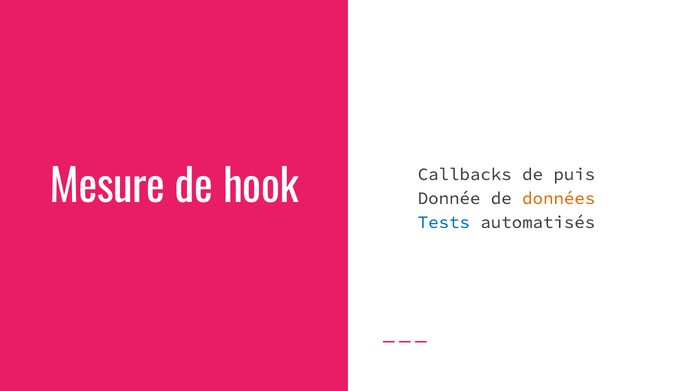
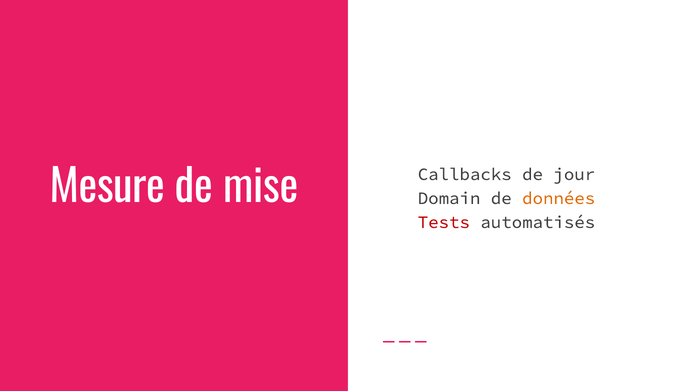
hook: hook -> mise
puis: puis -> jour
Donnée: Donnée -> Domain
Tests colour: blue -> red
